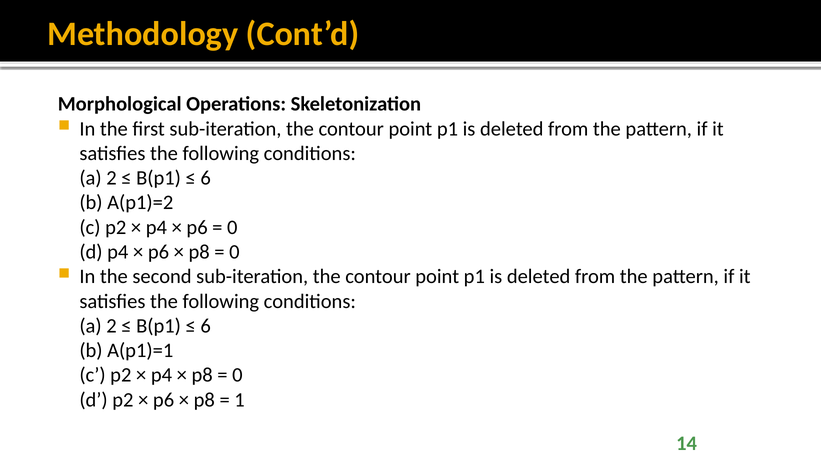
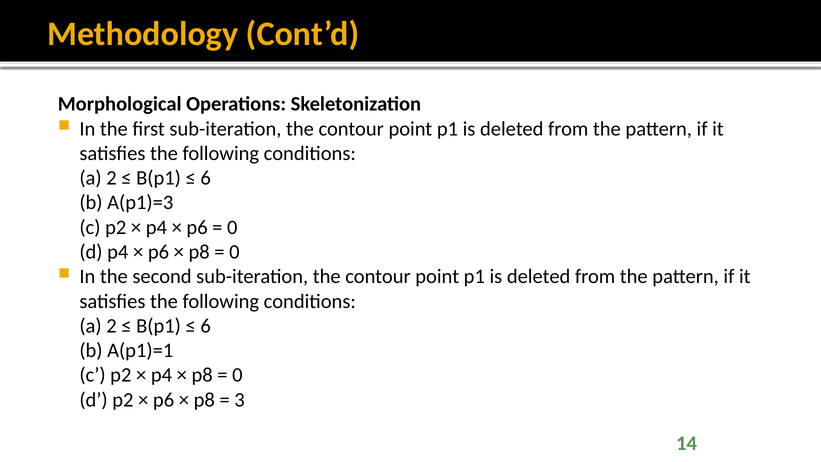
A(p1)=2: A(p1)=2 -> A(p1)=3
1: 1 -> 3
